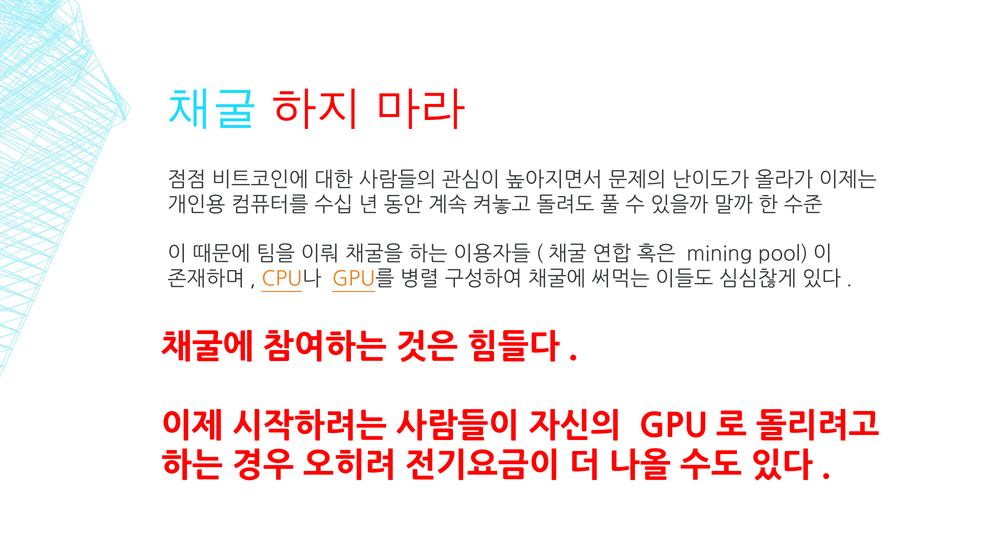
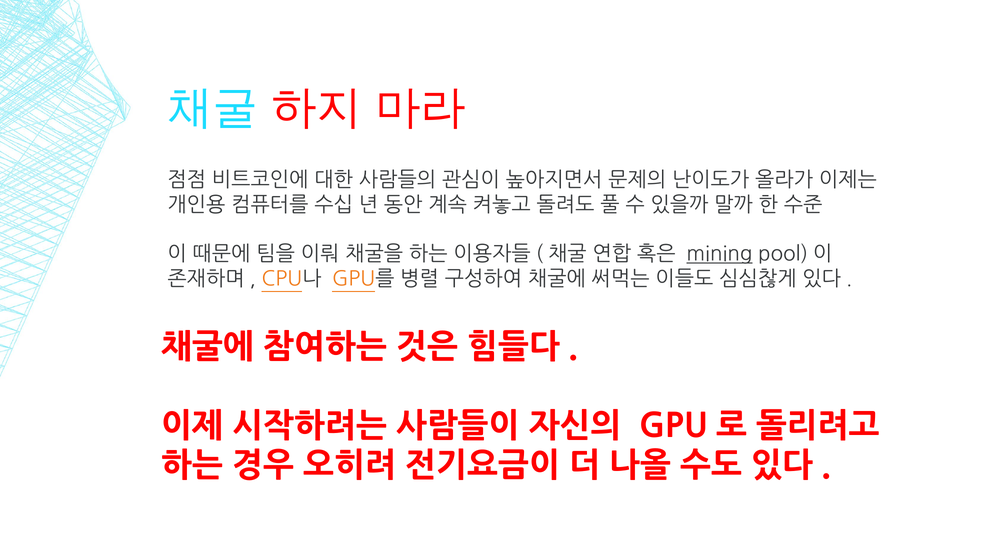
mining underline: none -> present
